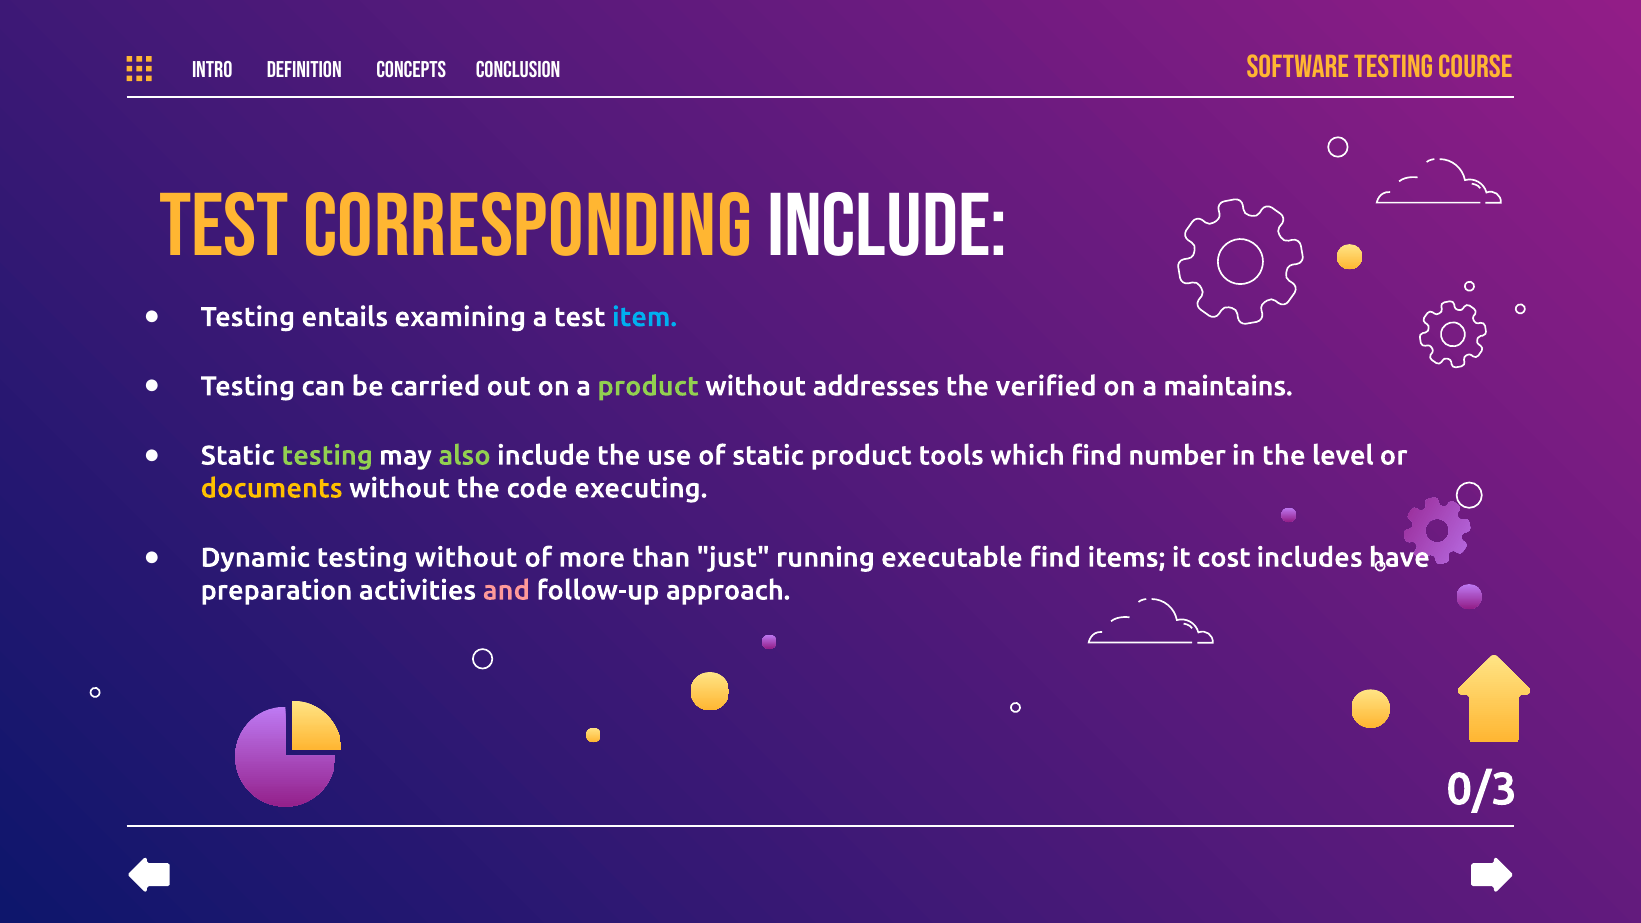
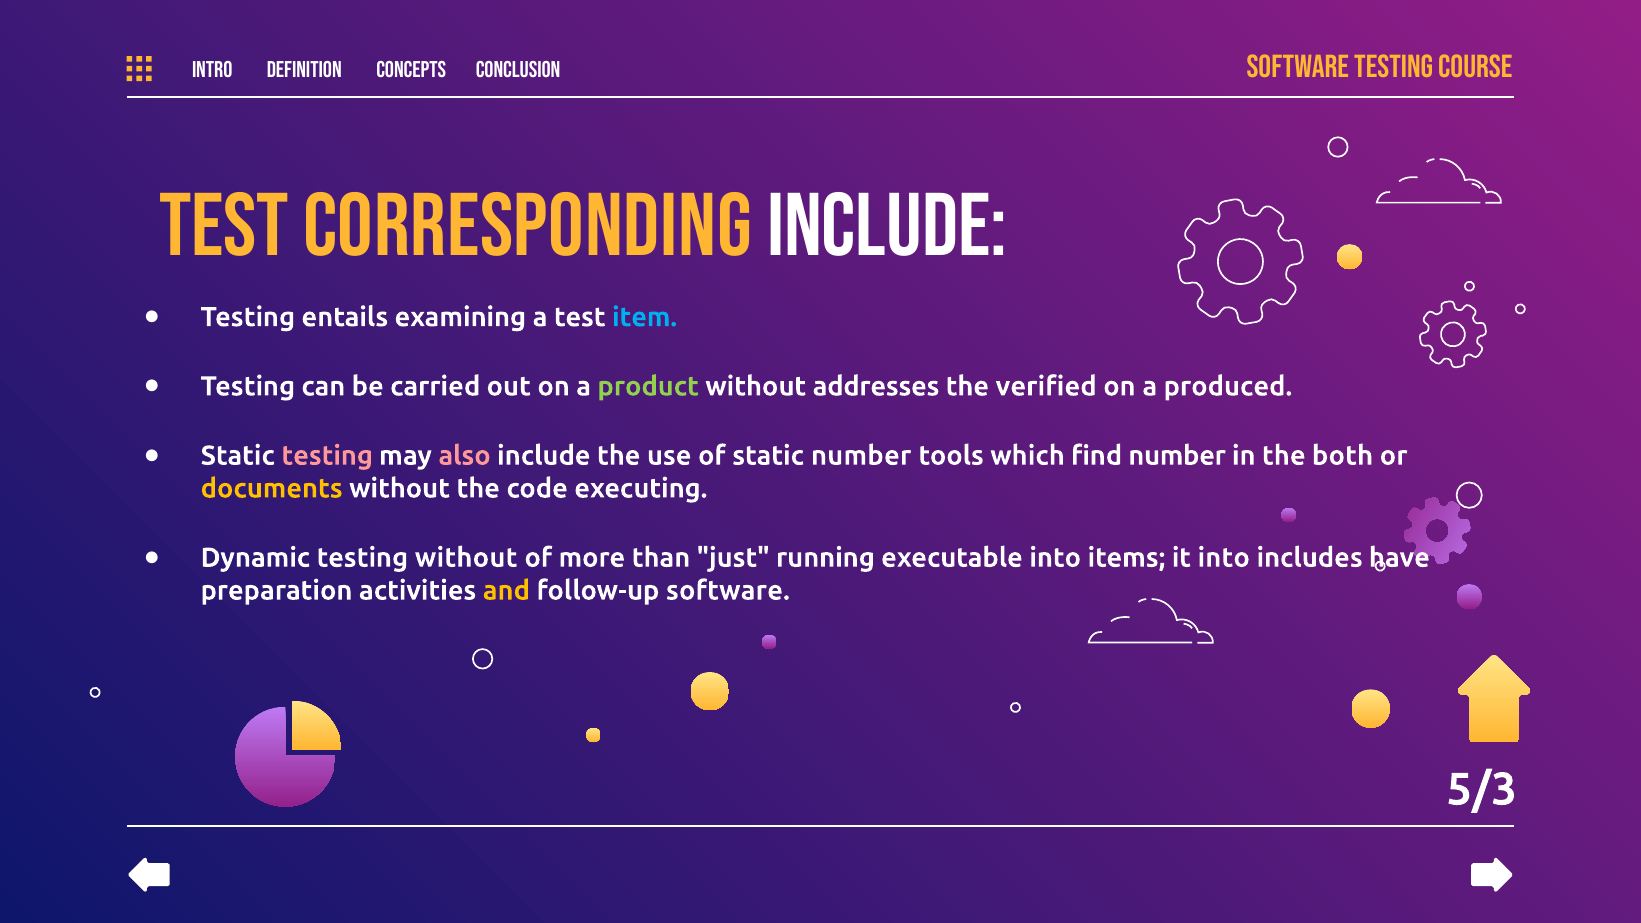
maintains: maintains -> produced
testing at (327, 456) colour: light green -> pink
also colour: light green -> pink
static product: product -> number
level: level -> both
executable find: find -> into
it cost: cost -> into
and colour: pink -> yellow
follow-up approach: approach -> software
0/3: 0/3 -> 5/3
